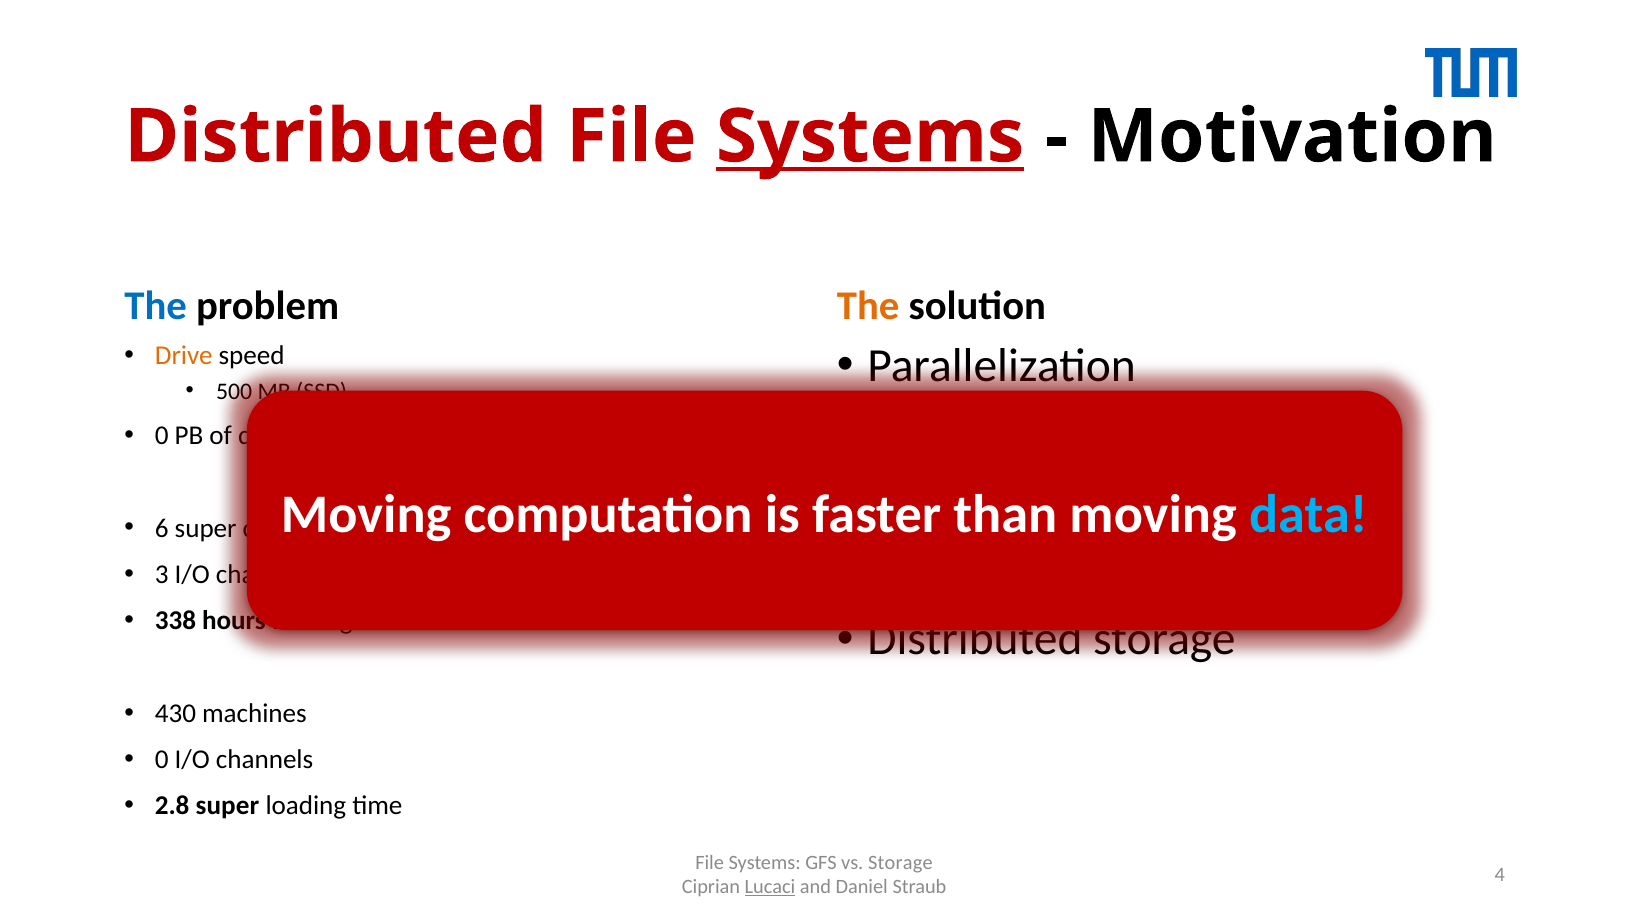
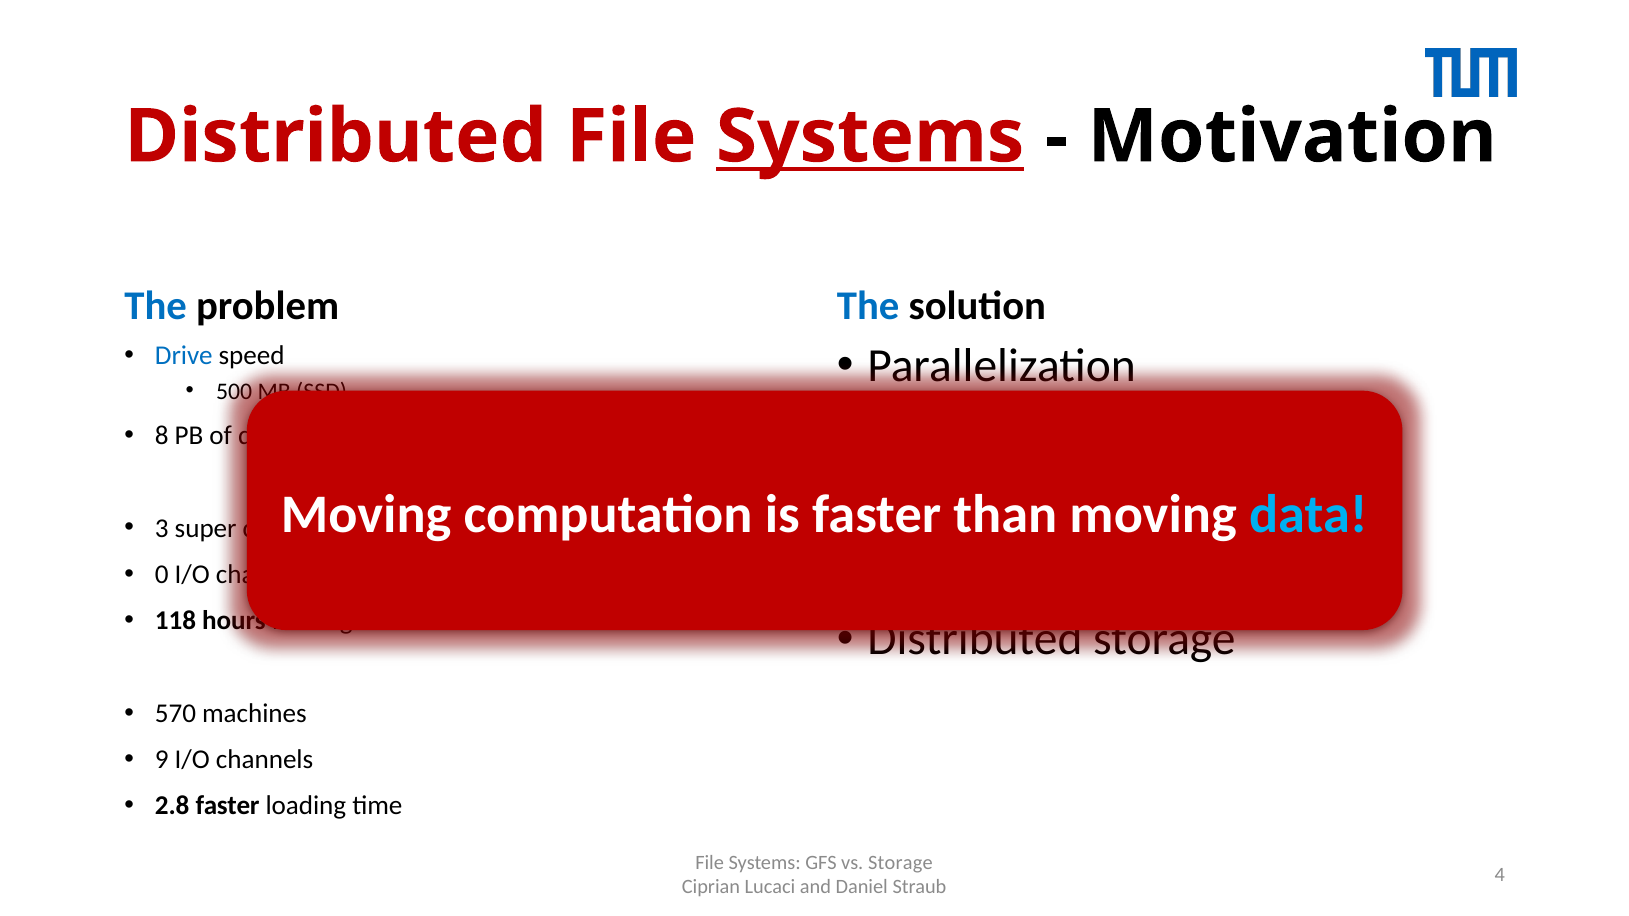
The at (868, 306) colour: orange -> blue
Drive colour: orange -> blue
0 at (162, 436): 0 -> 8
6: 6 -> 3
3: 3 -> 0
338: 338 -> 118
430: 430 -> 570
0 at (162, 760): 0 -> 9
2.8 super: super -> faster
Lucaci underline: present -> none
